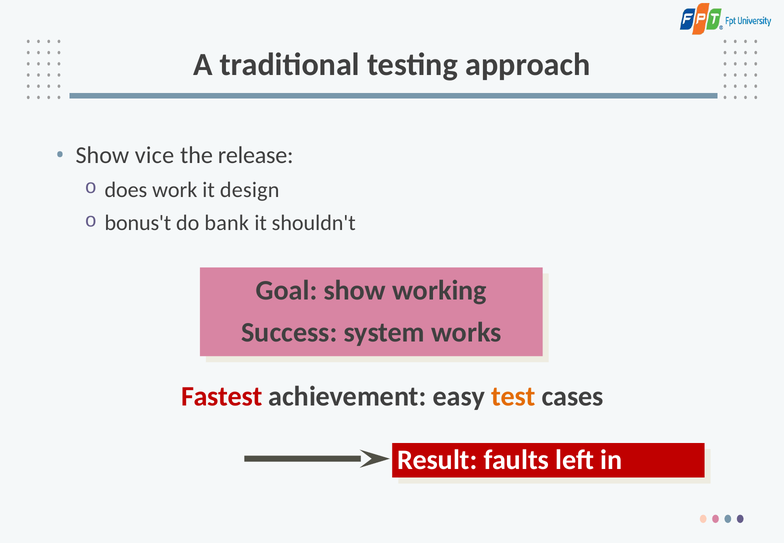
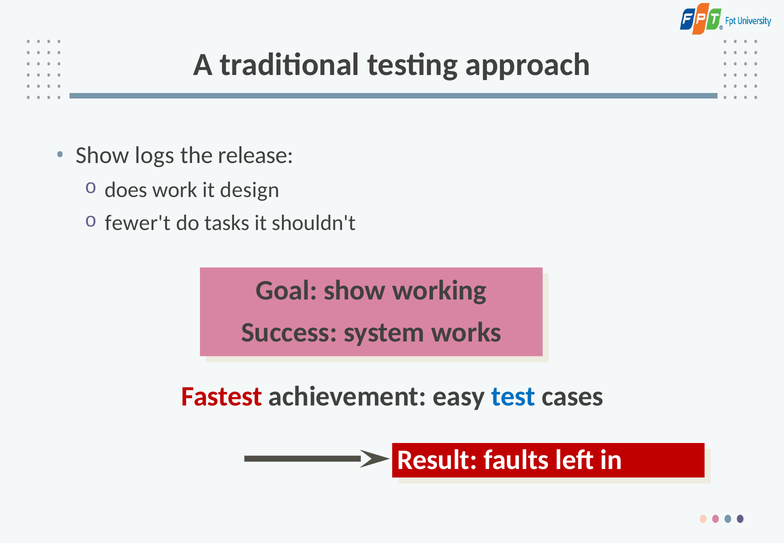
vice: vice -> logs
bonus't: bonus't -> fewer't
bank: bank -> tasks
test colour: orange -> blue
